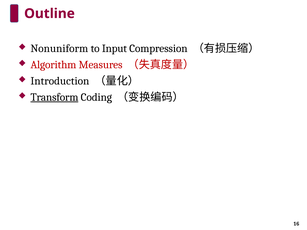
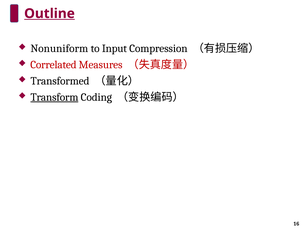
Outline underline: none -> present
Algorithm: Algorithm -> Correlated
Introduction: Introduction -> Transformed
